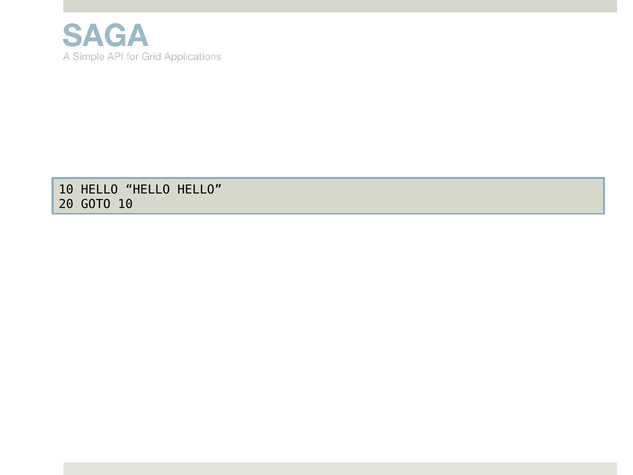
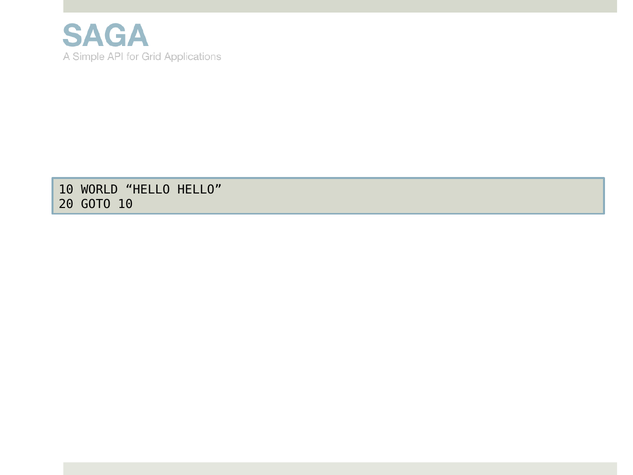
10 HELLO: HELLO -> WORLD
